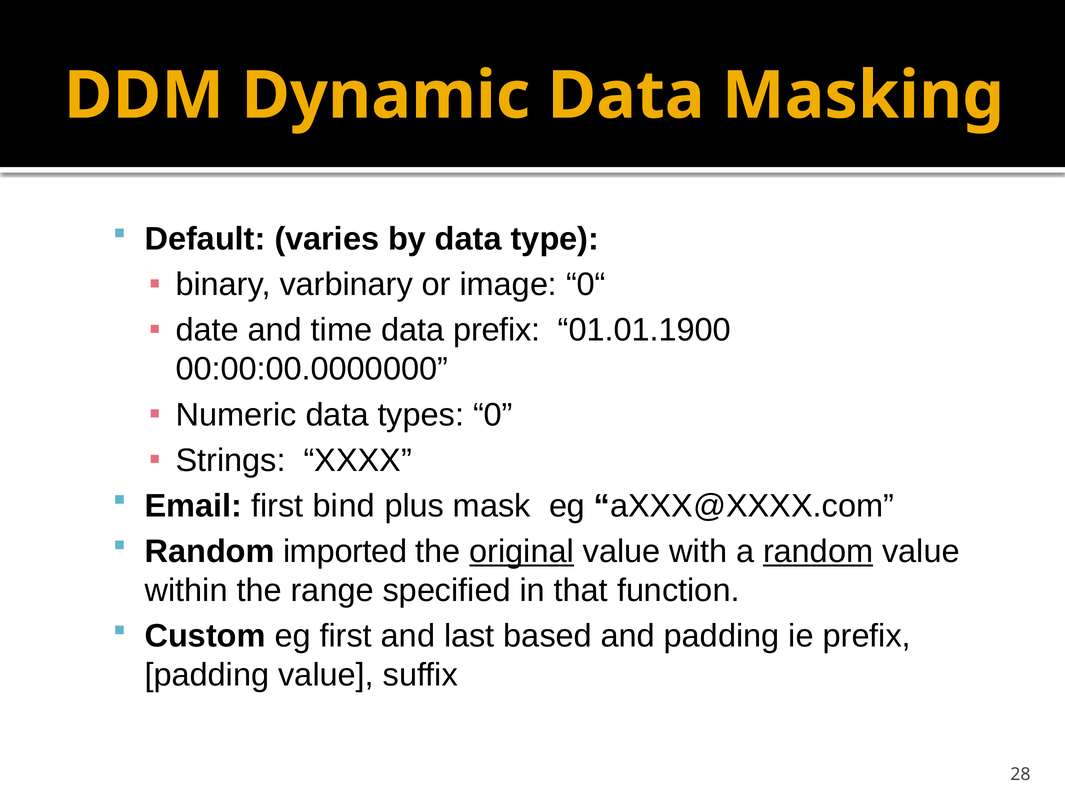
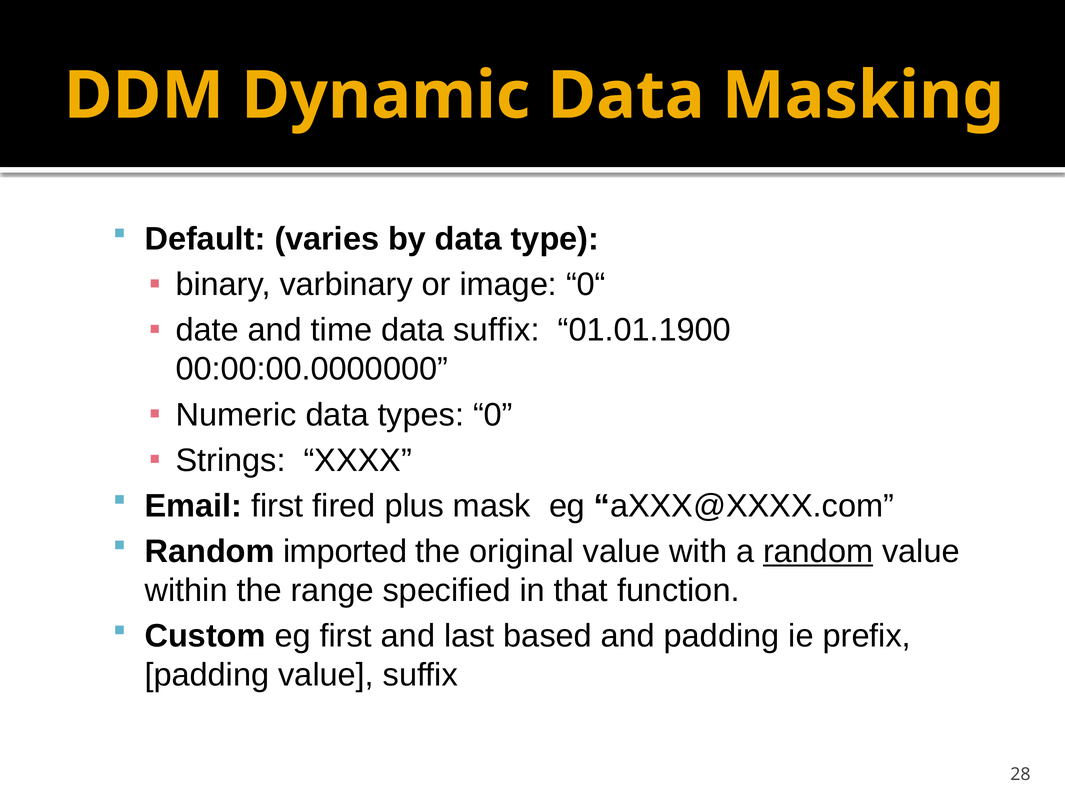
data prefix: prefix -> suffix
bind: bind -> fired
original underline: present -> none
